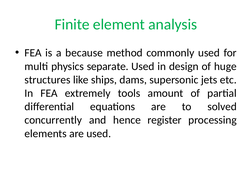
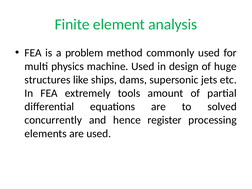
because: because -> problem
separate: separate -> machine
